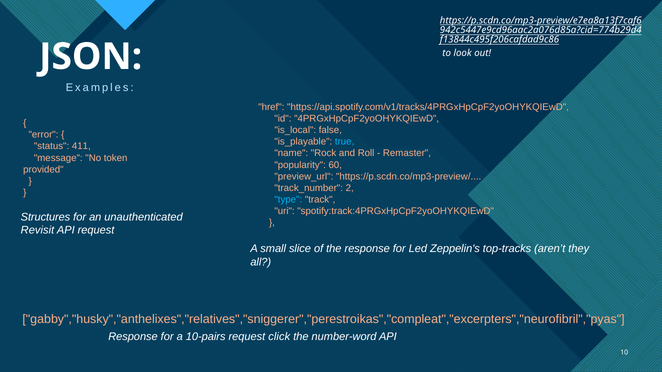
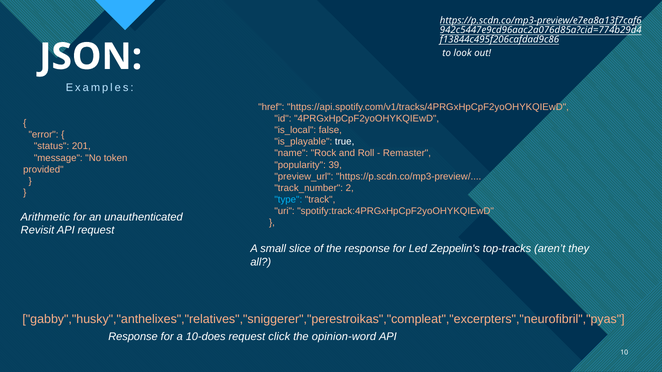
true colour: light blue -> white
411: 411 -> 201
60: 60 -> 39
Structures: Structures -> Arithmetic
10-pairs: 10-pairs -> 10-does
number-word: number-word -> opinion-word
